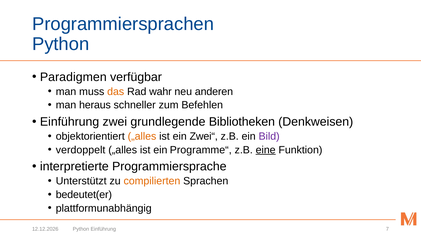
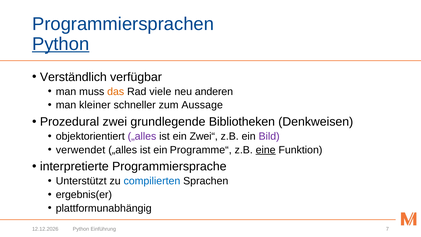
Python at (61, 44) underline: none -> present
Paradigmen: Paradigmen -> Verständlich
wahr: wahr -> viele
heraus: heraus -> kleiner
Befehlen: Befehlen -> Aussage
Einführung at (70, 122): Einführung -> Prozedural
„alles at (142, 136) colour: orange -> purple
verdoppelt: verdoppelt -> verwendet
compilierten colour: orange -> blue
bedeutet(er: bedeutet(er -> ergebnis(er
